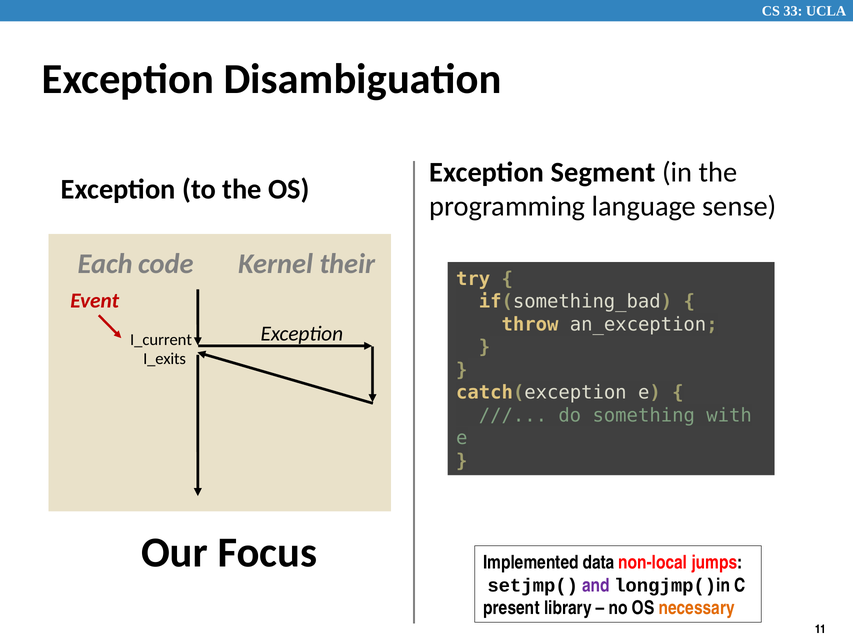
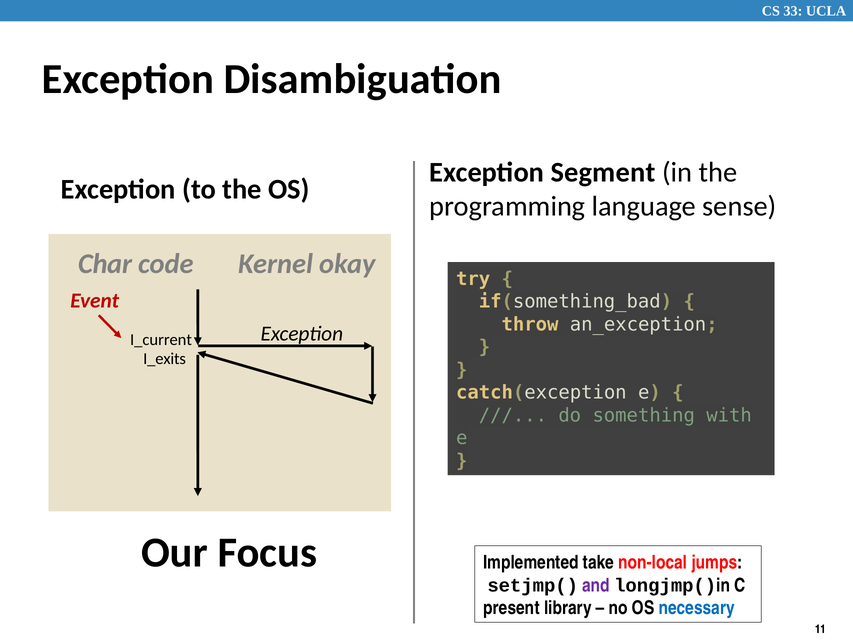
Each: Each -> Char
their: their -> okay
data: data -> take
necessary colour: orange -> blue
